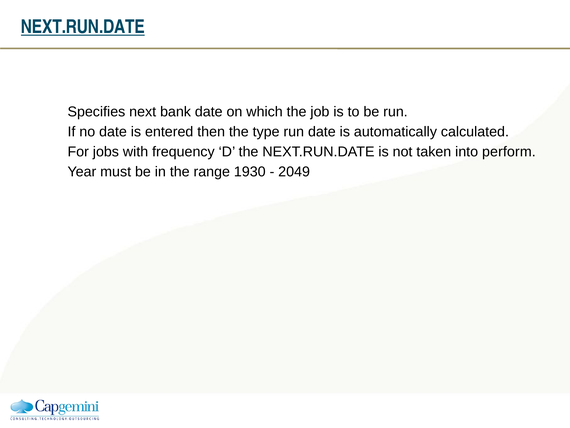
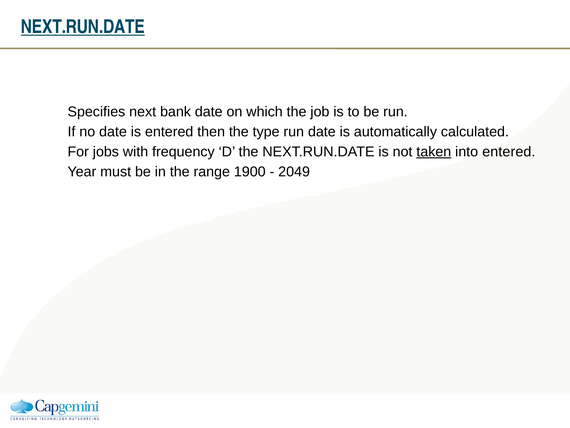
taken underline: none -> present
into perform: perform -> entered
1930: 1930 -> 1900
